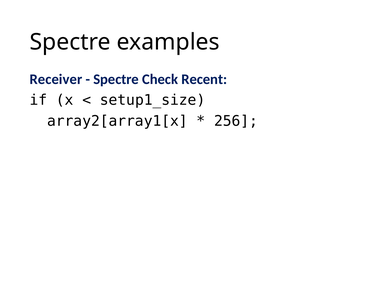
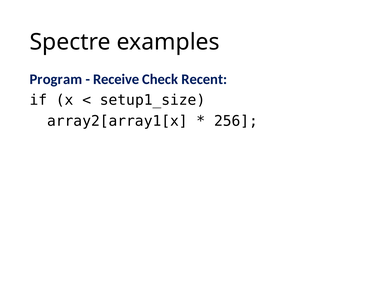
Receiver: Receiver -> Program
Spectre at (116, 79): Spectre -> Receive
